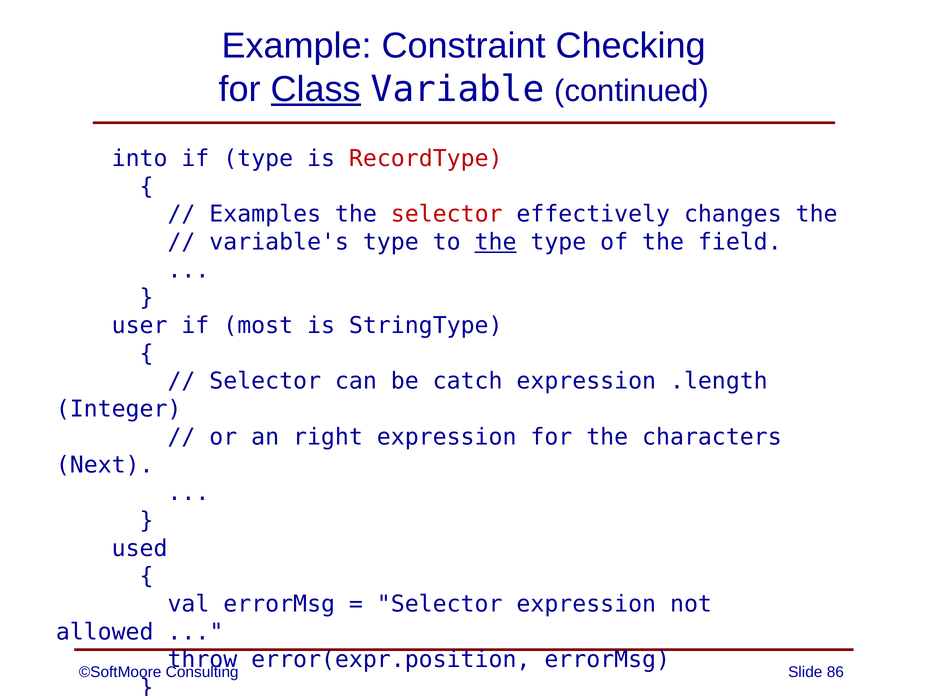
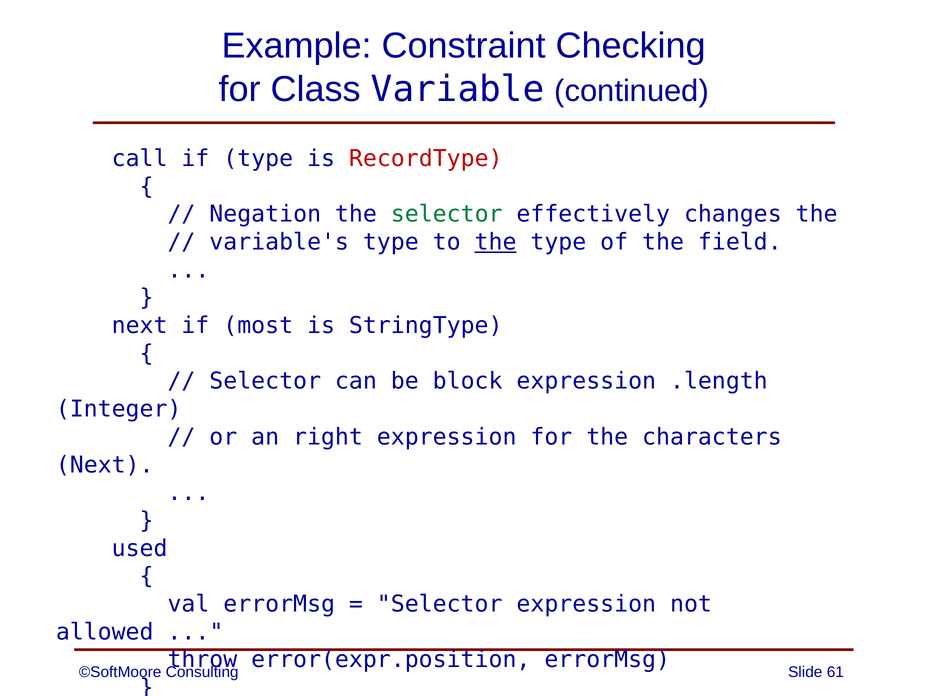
Class underline: present -> none
into: into -> call
Examples: Examples -> Negation
selector at (447, 214) colour: red -> green
user at (140, 326): user -> next
catch: catch -> block
86: 86 -> 61
